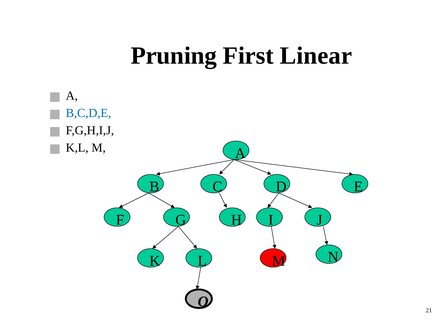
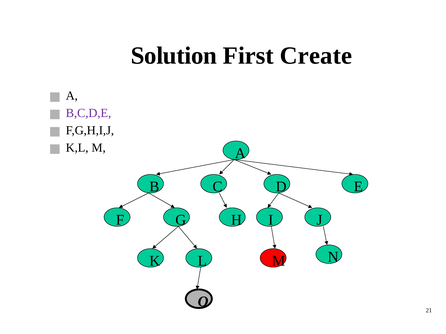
Pruning: Pruning -> Solution
Linear: Linear -> Create
B,C,D,E colour: blue -> purple
